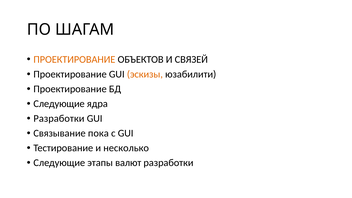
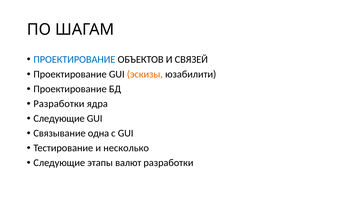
ПРОЕКТИРОВАНИЕ at (74, 60) colour: orange -> blue
Следующие at (59, 104): Следующие -> Разработки
Разработки at (59, 119): Разработки -> Следующие
пока: пока -> одна
